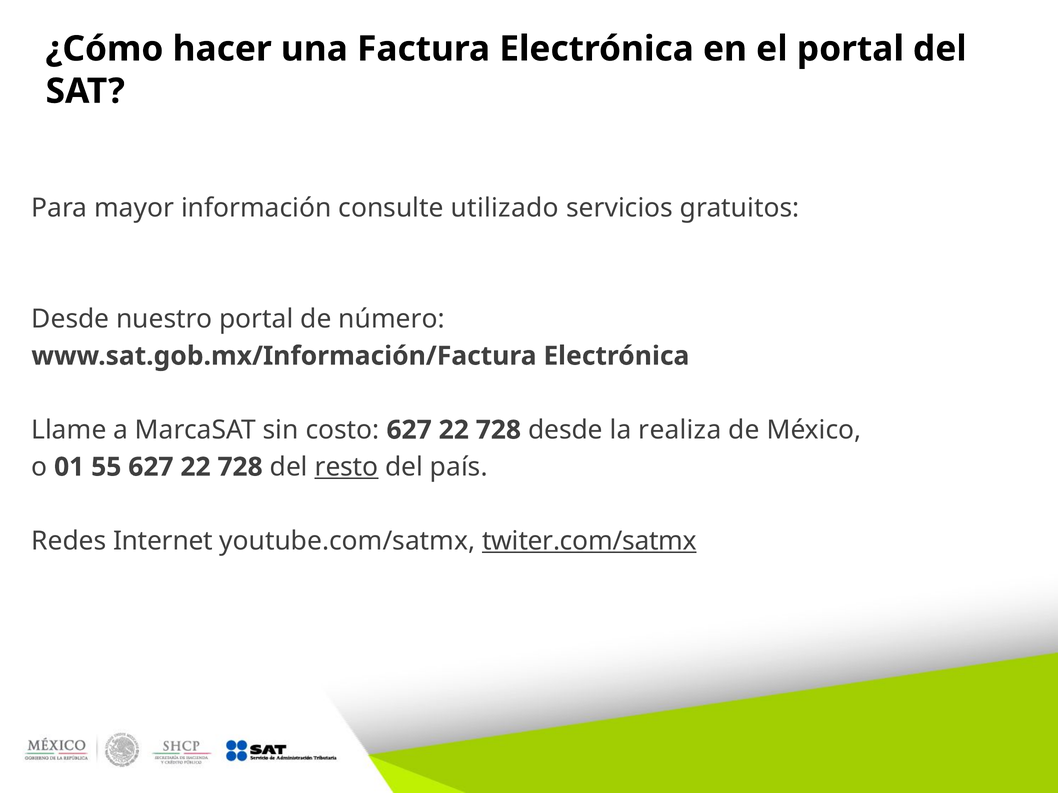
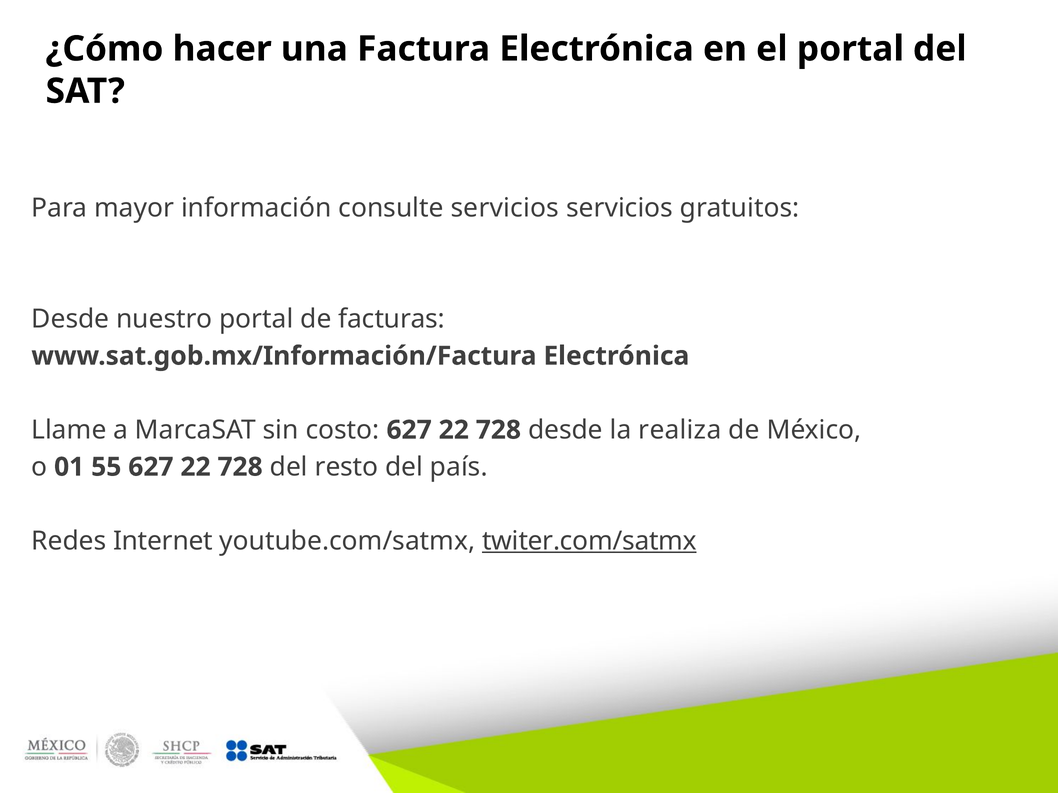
consulte utilizado: utilizado -> servicios
número: número -> facturas
resto underline: present -> none
